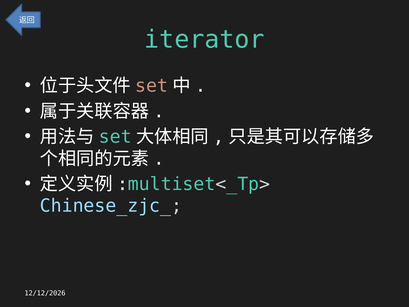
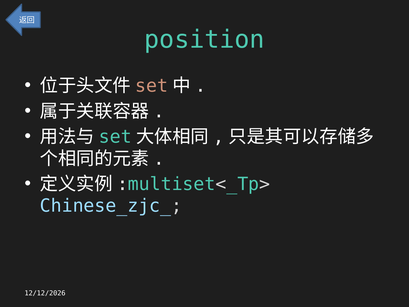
iterator: iterator -> position
